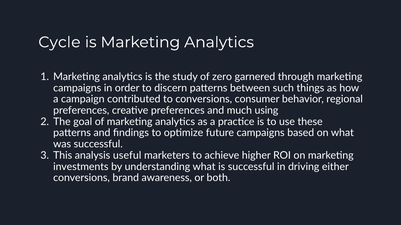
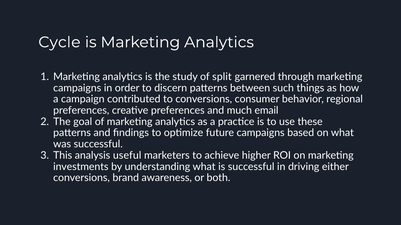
zero: zero -> split
using: using -> email
